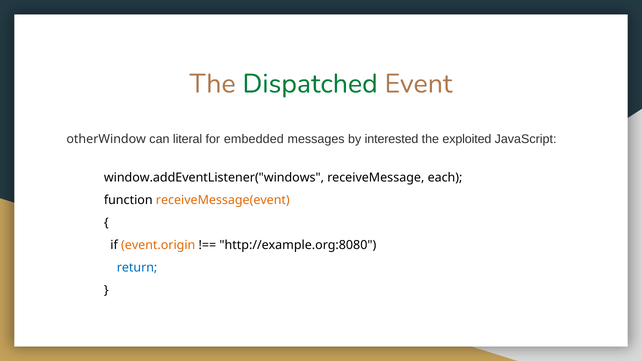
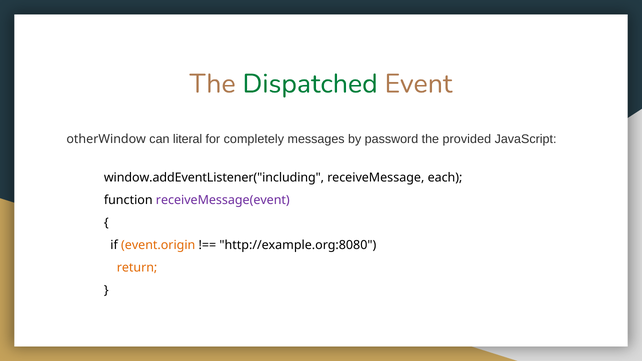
embedded: embedded -> completely
interested: interested -> password
exploited: exploited -> provided
window.addEventListener("windows: window.addEventListener("windows -> window.addEventListener("including
receiveMessage(event colour: orange -> purple
return colour: blue -> orange
